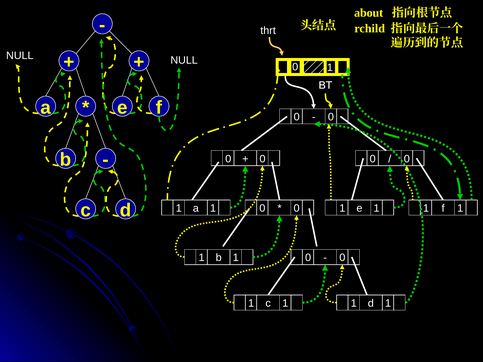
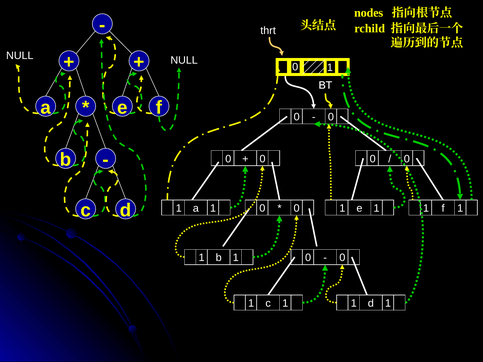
about: about -> nodes
